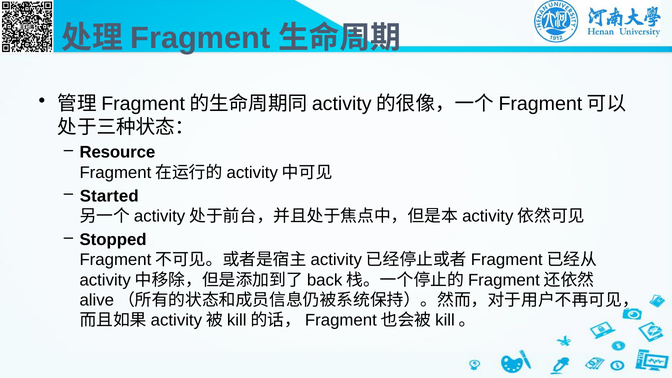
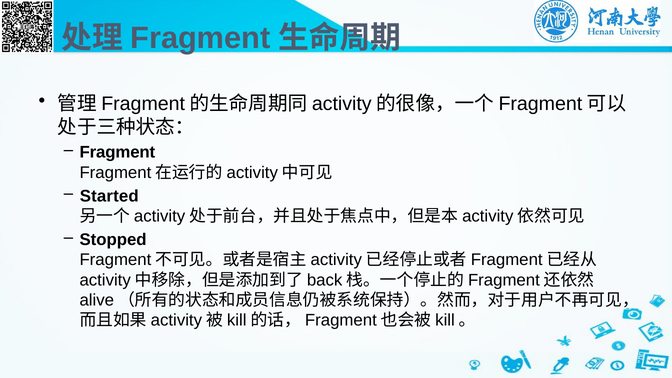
Resource at (117, 152): Resource -> Fragment
